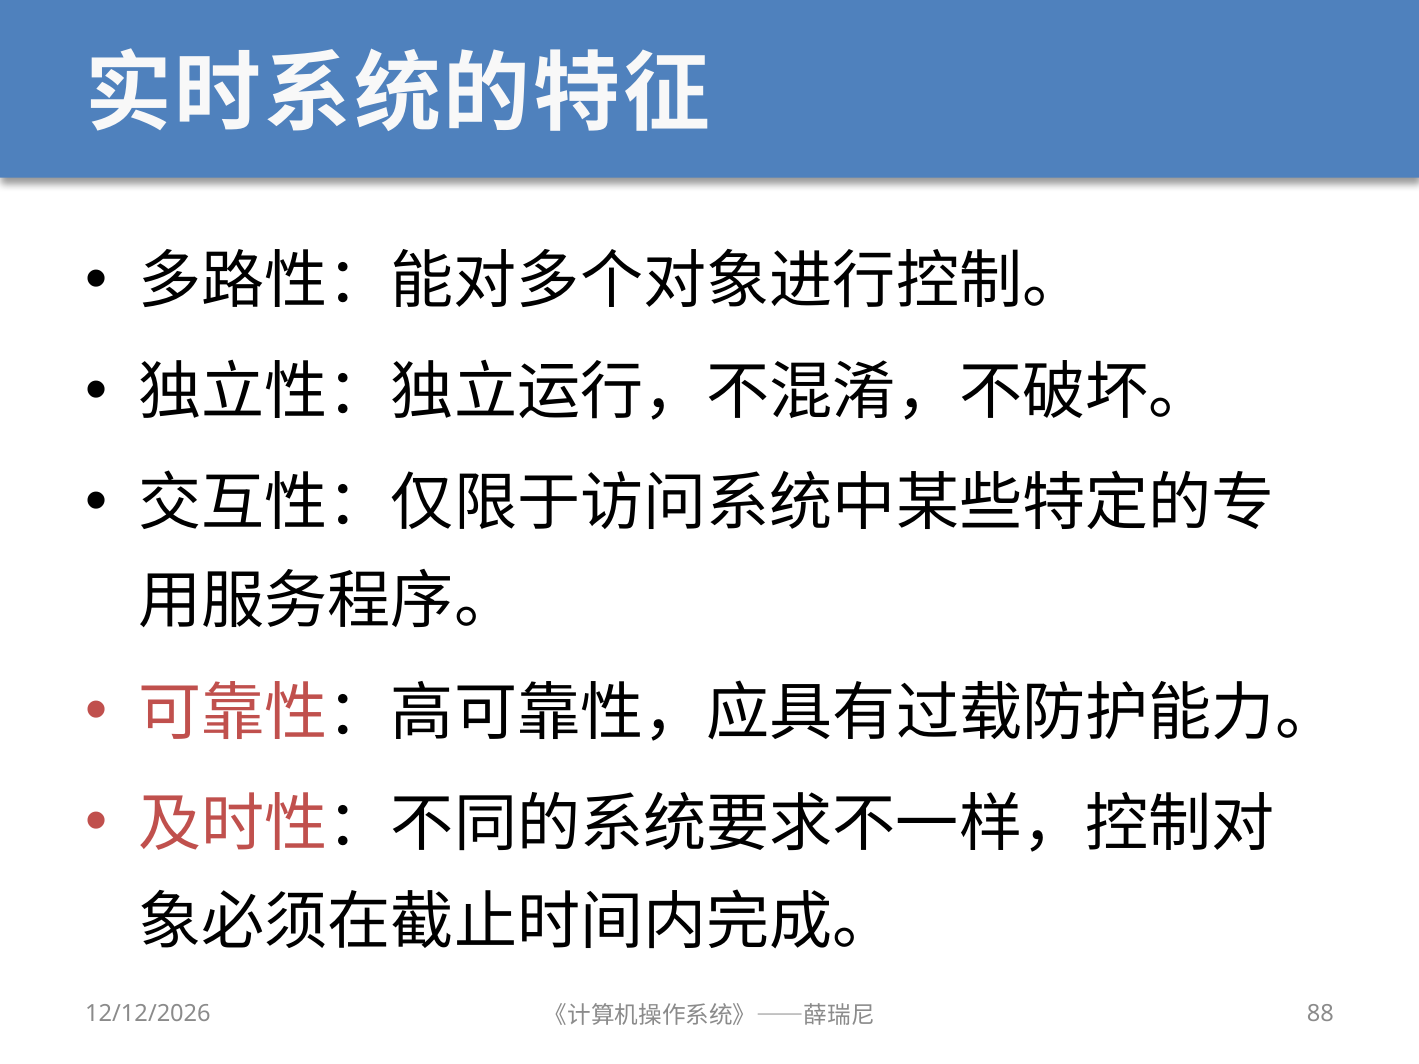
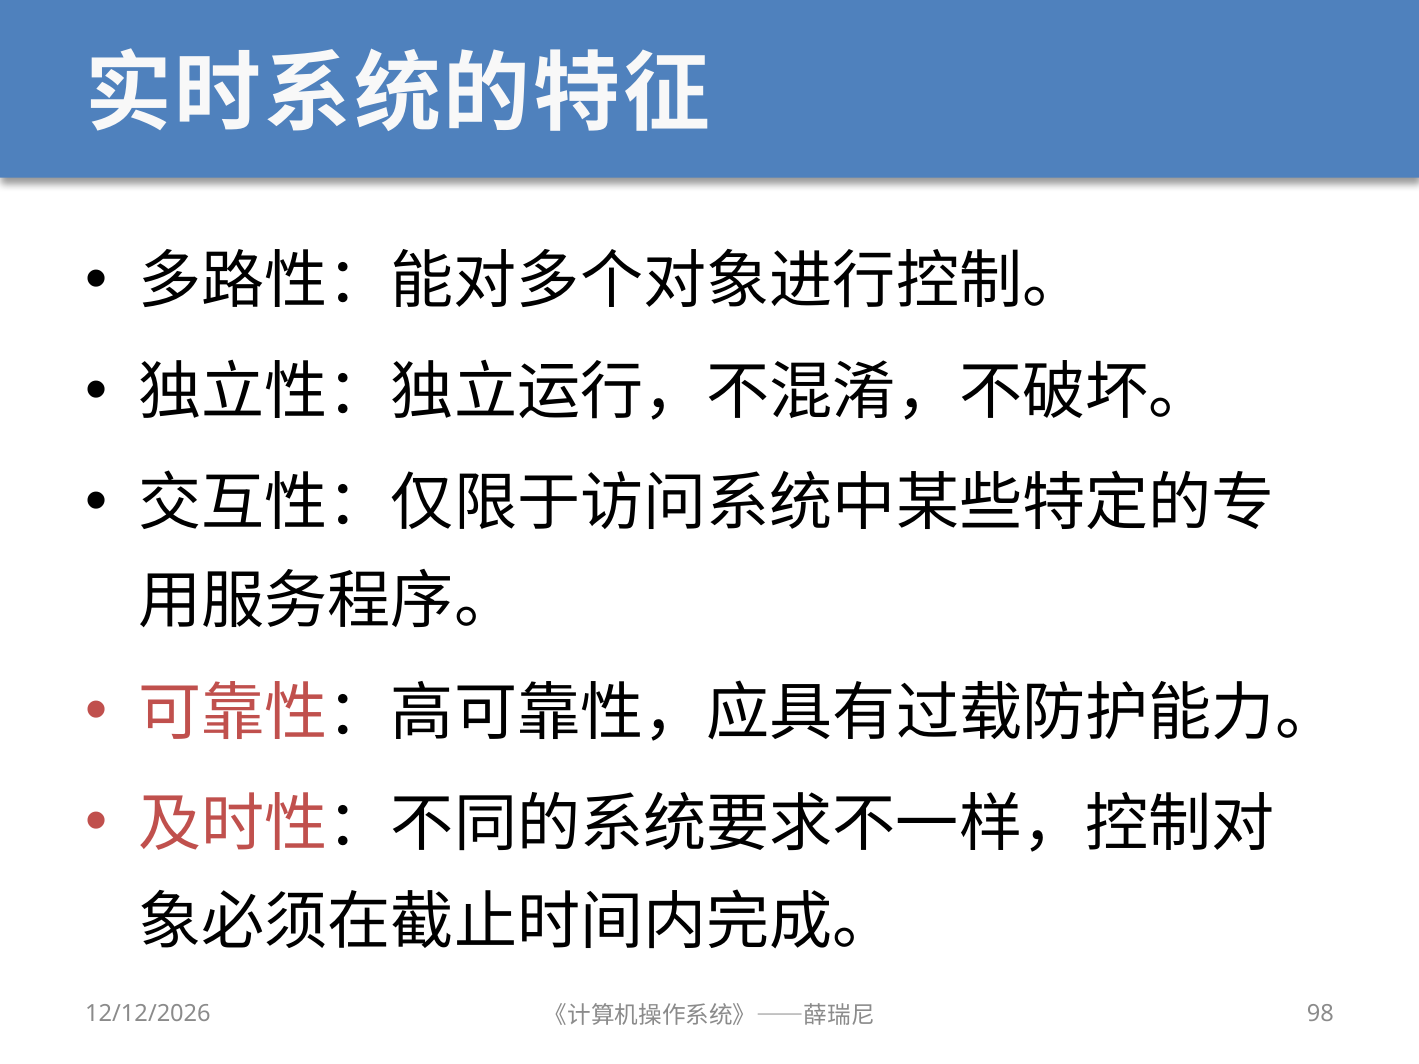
88: 88 -> 98
